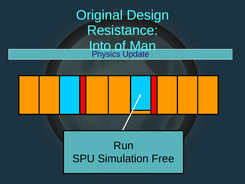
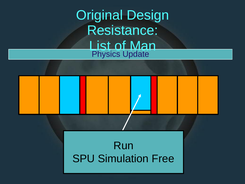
Into: Into -> List
